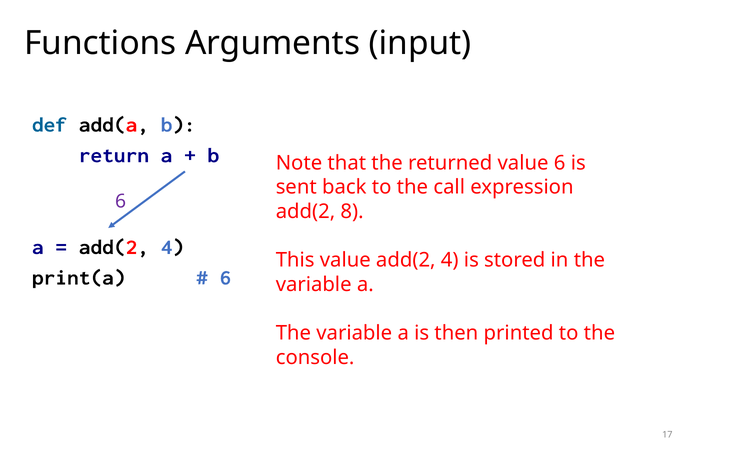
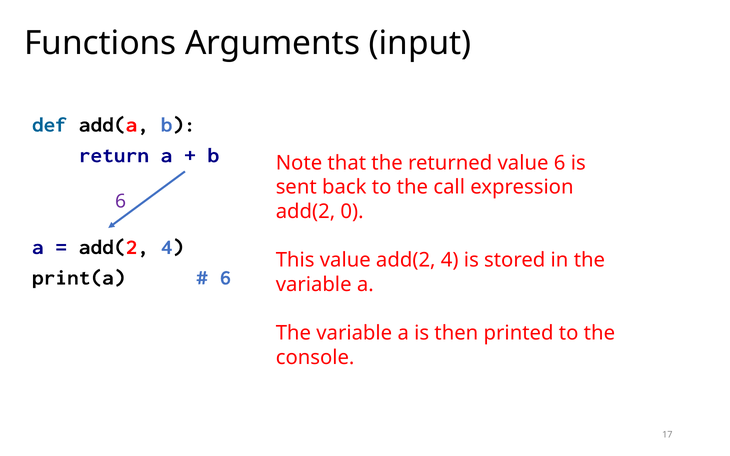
8: 8 -> 0
